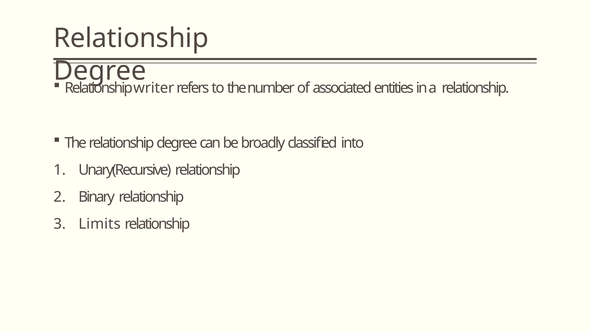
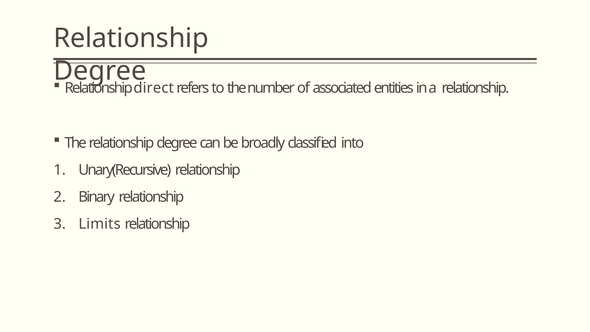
writer: writer -> direct
